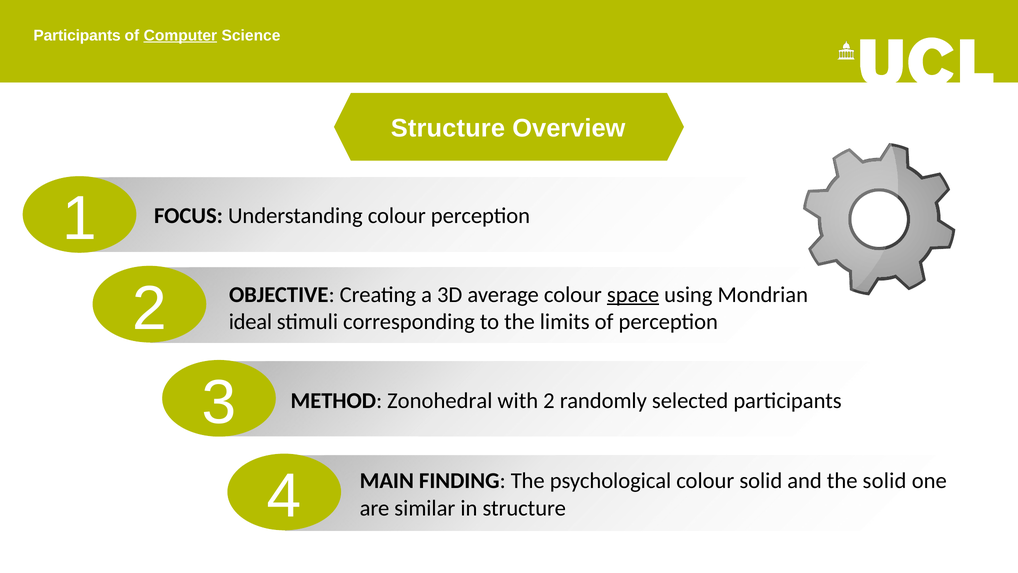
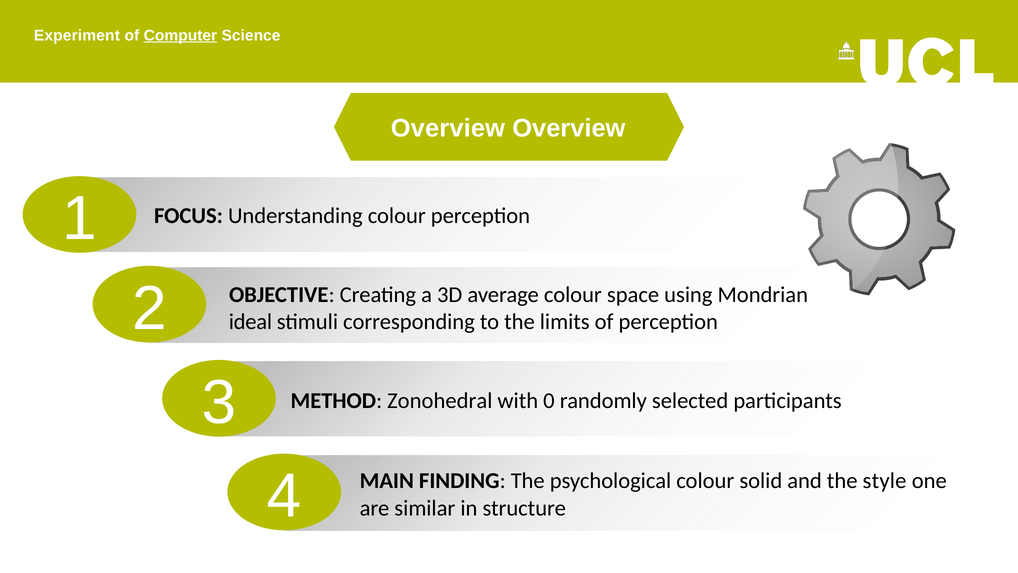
Participants at (77, 35): Participants -> Experiment
Structure at (448, 128): Structure -> Overview
space underline: present -> none
with 2: 2 -> 0
the solid: solid -> style
